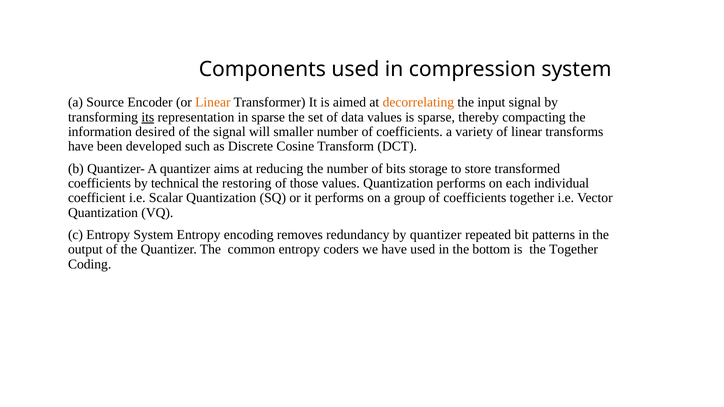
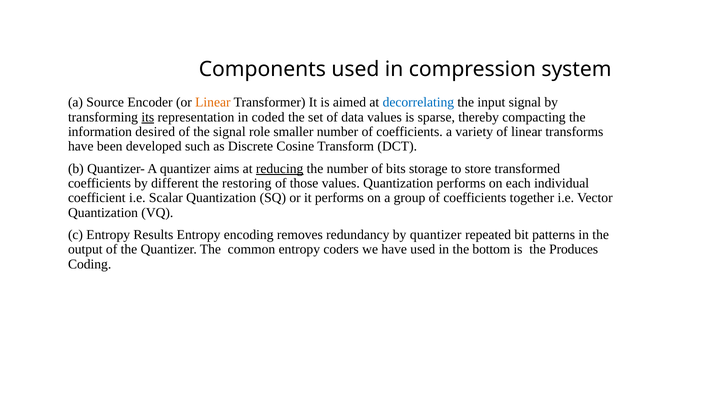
decorrelating colour: orange -> blue
in sparse: sparse -> coded
will: will -> role
reducing underline: none -> present
technical: technical -> different
Entropy System: System -> Results
the Together: Together -> Produces
